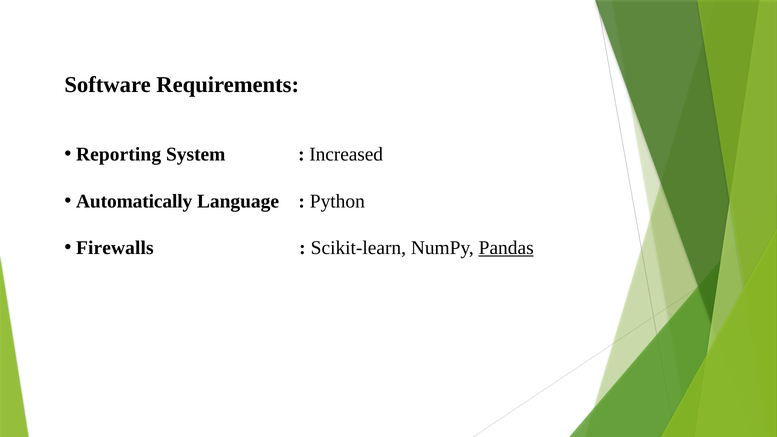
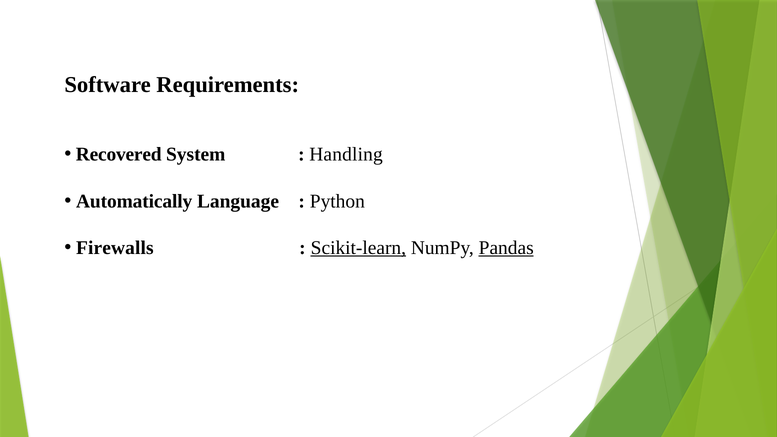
Reporting: Reporting -> Recovered
Increased: Increased -> Handling
Scikit-learn underline: none -> present
